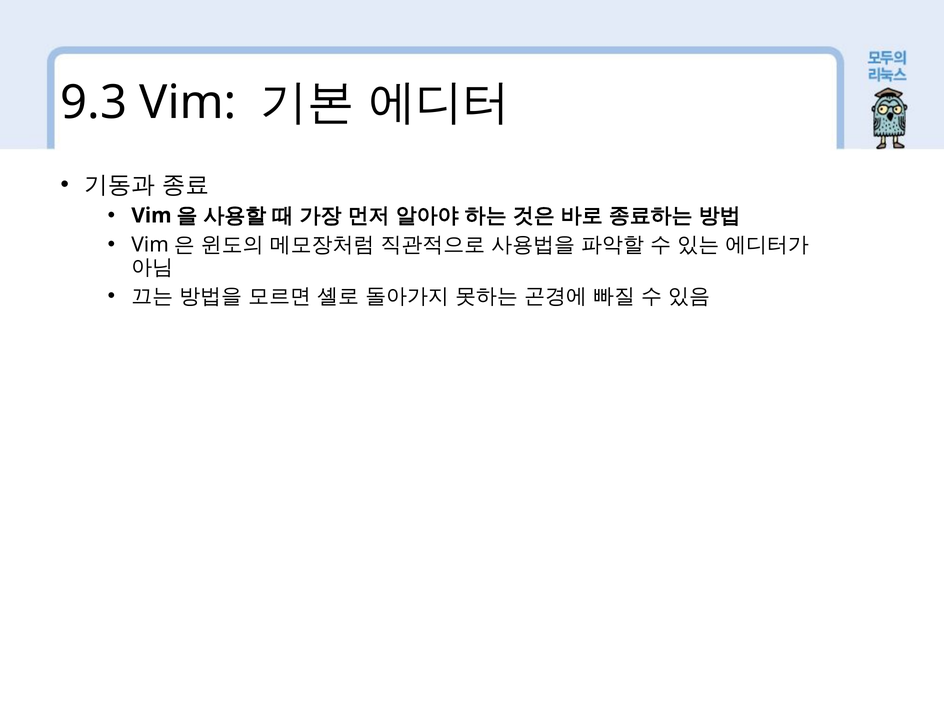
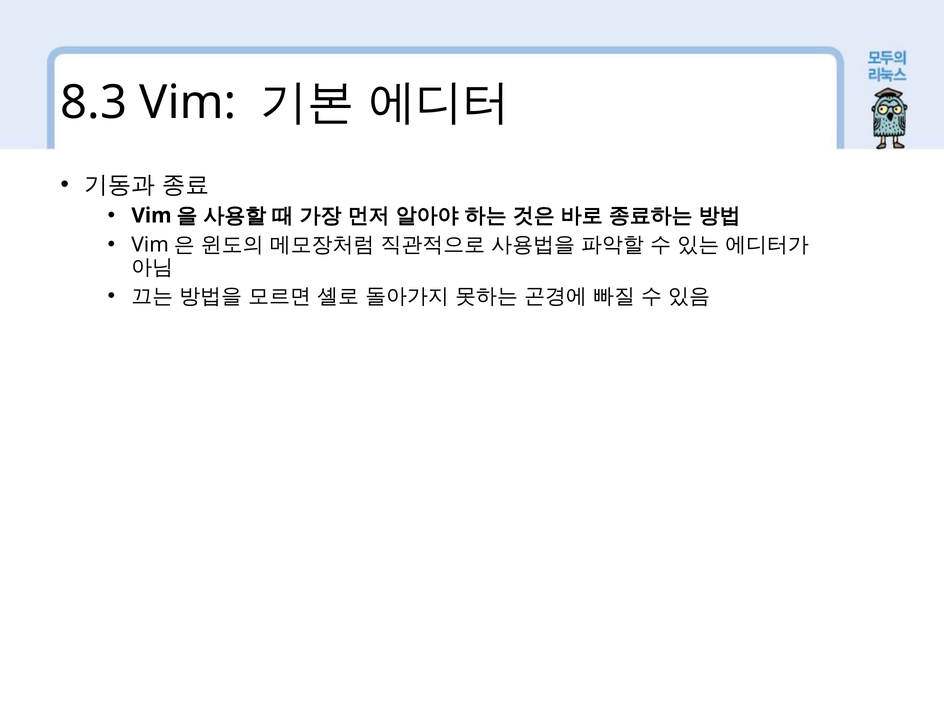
9.3: 9.3 -> 8.3
